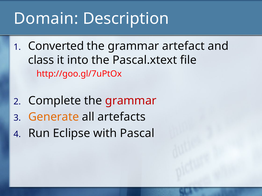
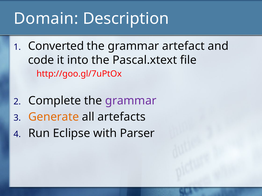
class: class -> code
grammar at (131, 101) colour: red -> purple
Pascal: Pascal -> Parser
